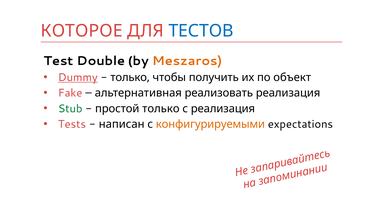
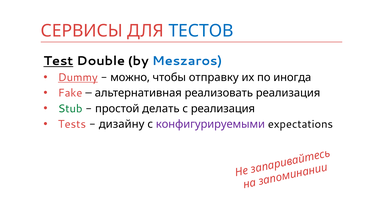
КОТОРОЕ: КОТОРОЕ -> СЕРВИСЫ
Test underline: none -> present
Meszaros colour: orange -> blue
только at (130, 78): только -> можно
получить: получить -> отправку
объект: объект -> иногда
простой только: только -> делать
написан: написан -> дизайну
конфигурируемыми colour: orange -> purple
